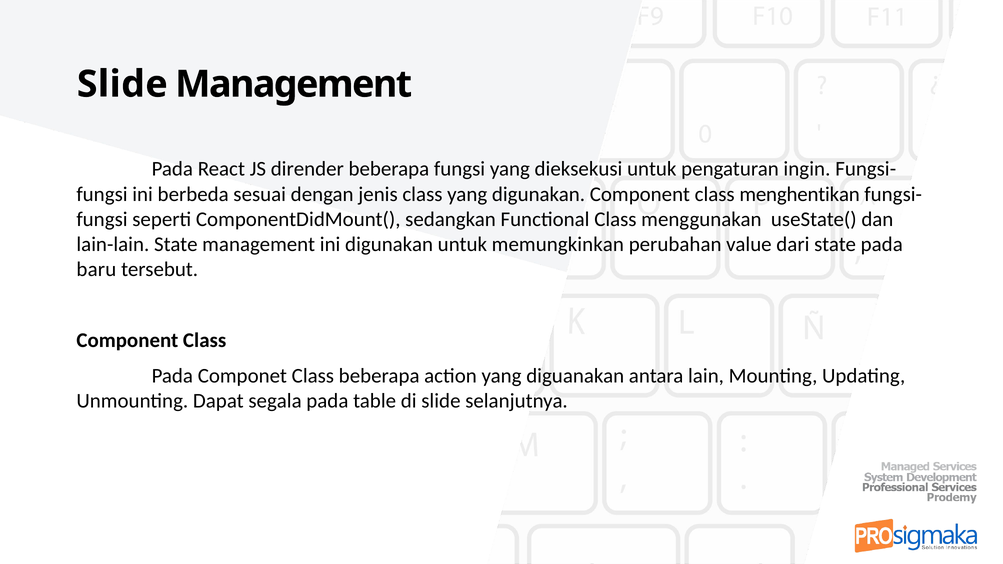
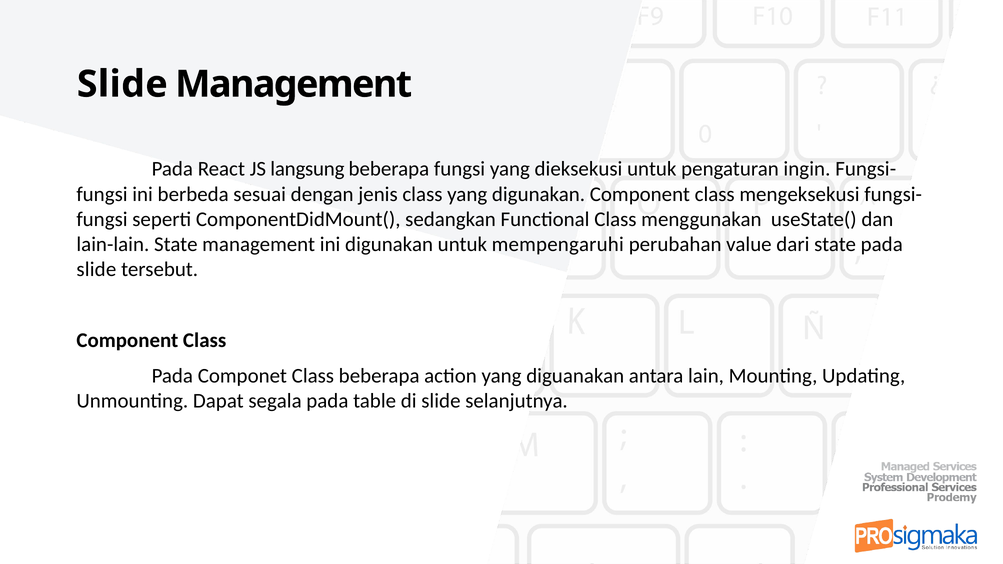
dirender: dirender -> langsung
menghentikan: menghentikan -> mengeksekusi
memungkinkan: memungkinkan -> mempengaruhi
baru at (96, 269): baru -> slide
